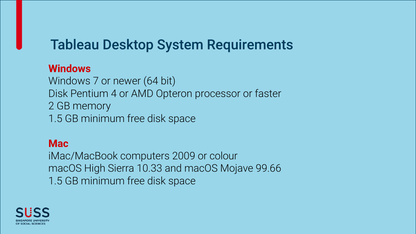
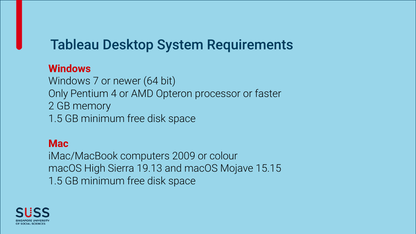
Disk at (58, 94): Disk -> Only
10.33: 10.33 -> 19.13
99.66: 99.66 -> 15.15
